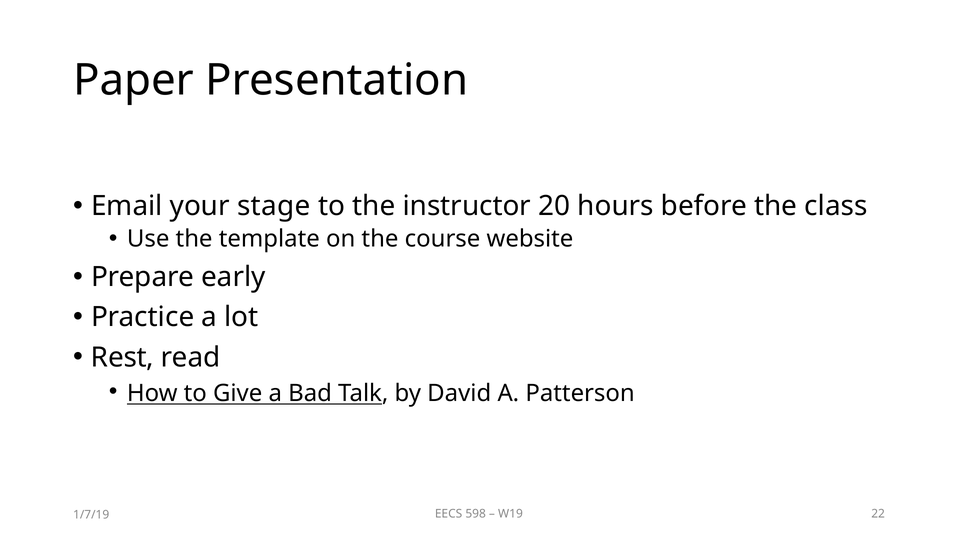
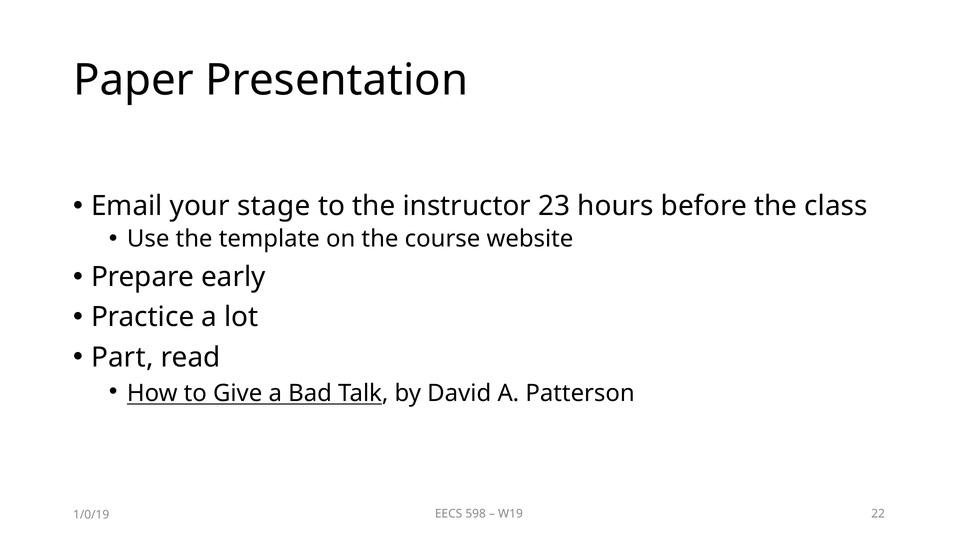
20: 20 -> 23
Rest: Rest -> Part
1/7/19: 1/7/19 -> 1/0/19
